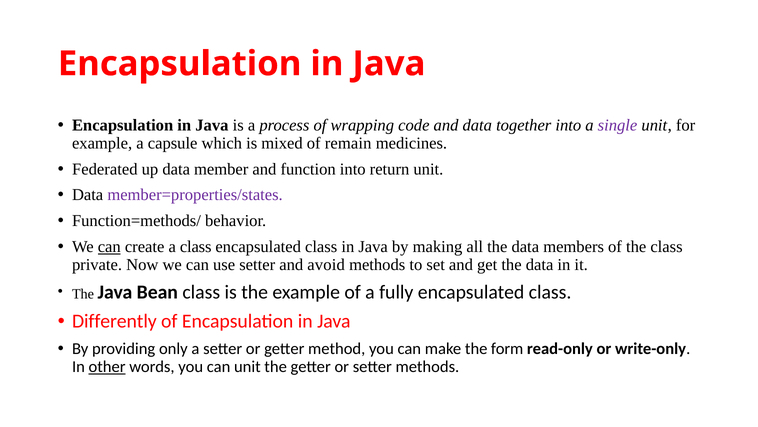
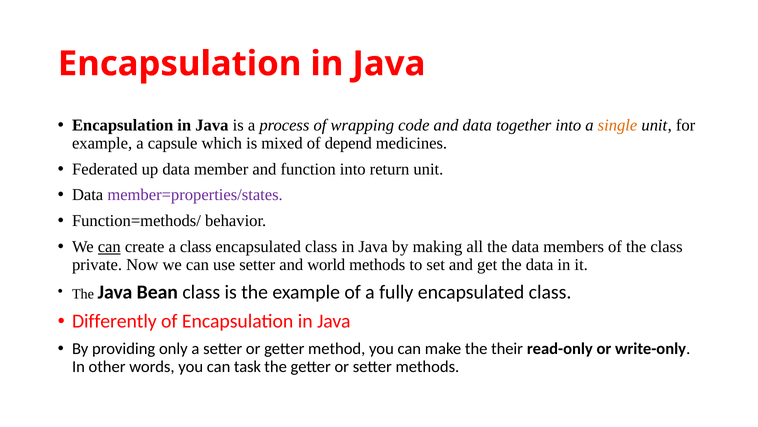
single colour: purple -> orange
remain: remain -> depend
avoid: avoid -> world
form: form -> their
other underline: present -> none
can unit: unit -> task
